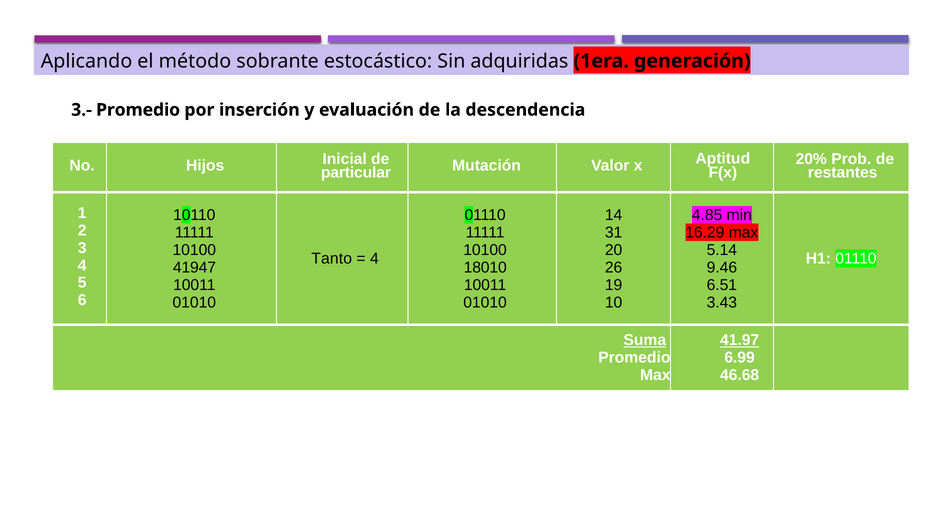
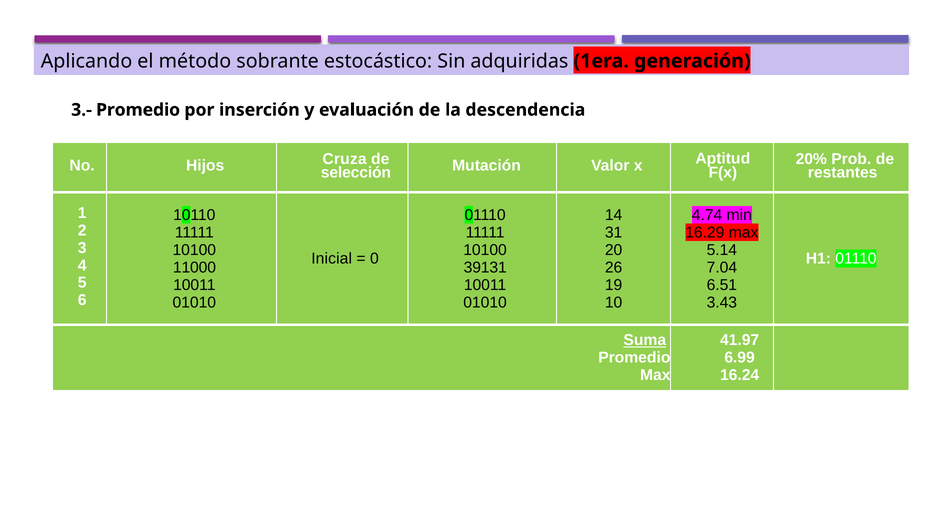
Inicial: Inicial -> Cruza
particular: particular -> selección
4.85: 4.85 -> 4.74
Tanto: Tanto -> Inicial
4 at (374, 259): 4 -> 0
41947: 41947 -> 11000
18010: 18010 -> 39131
9.46: 9.46 -> 7.04
41.97 underline: present -> none
46.68: 46.68 -> 16.24
